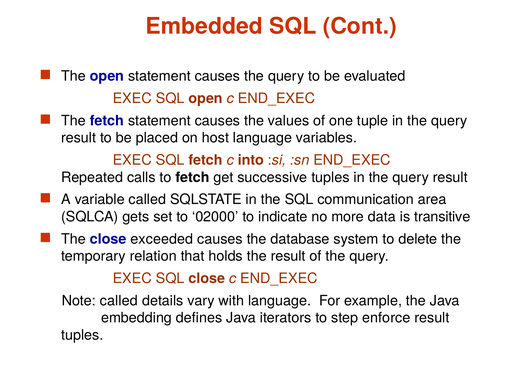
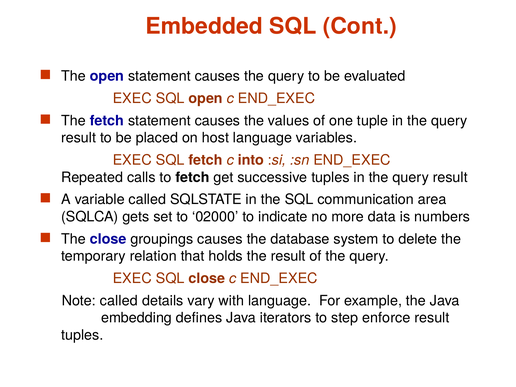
transitive: transitive -> numbers
exceeded: exceeded -> groupings
